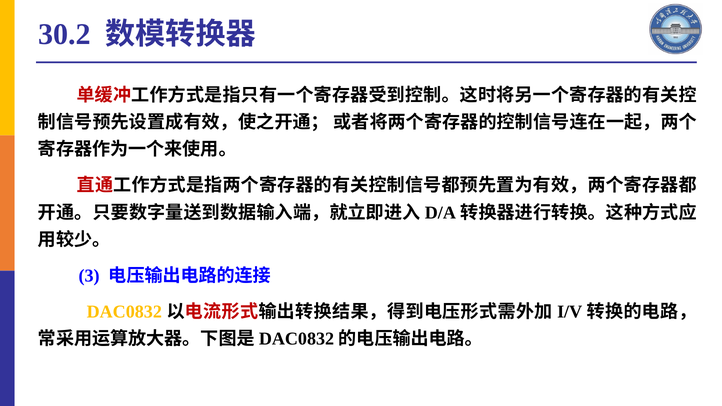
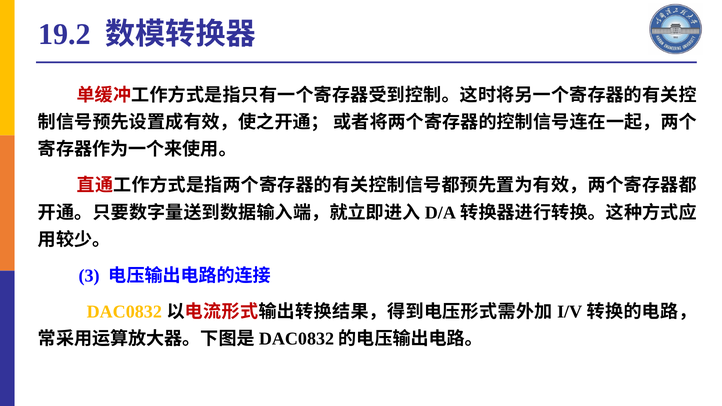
30.2: 30.2 -> 19.2
